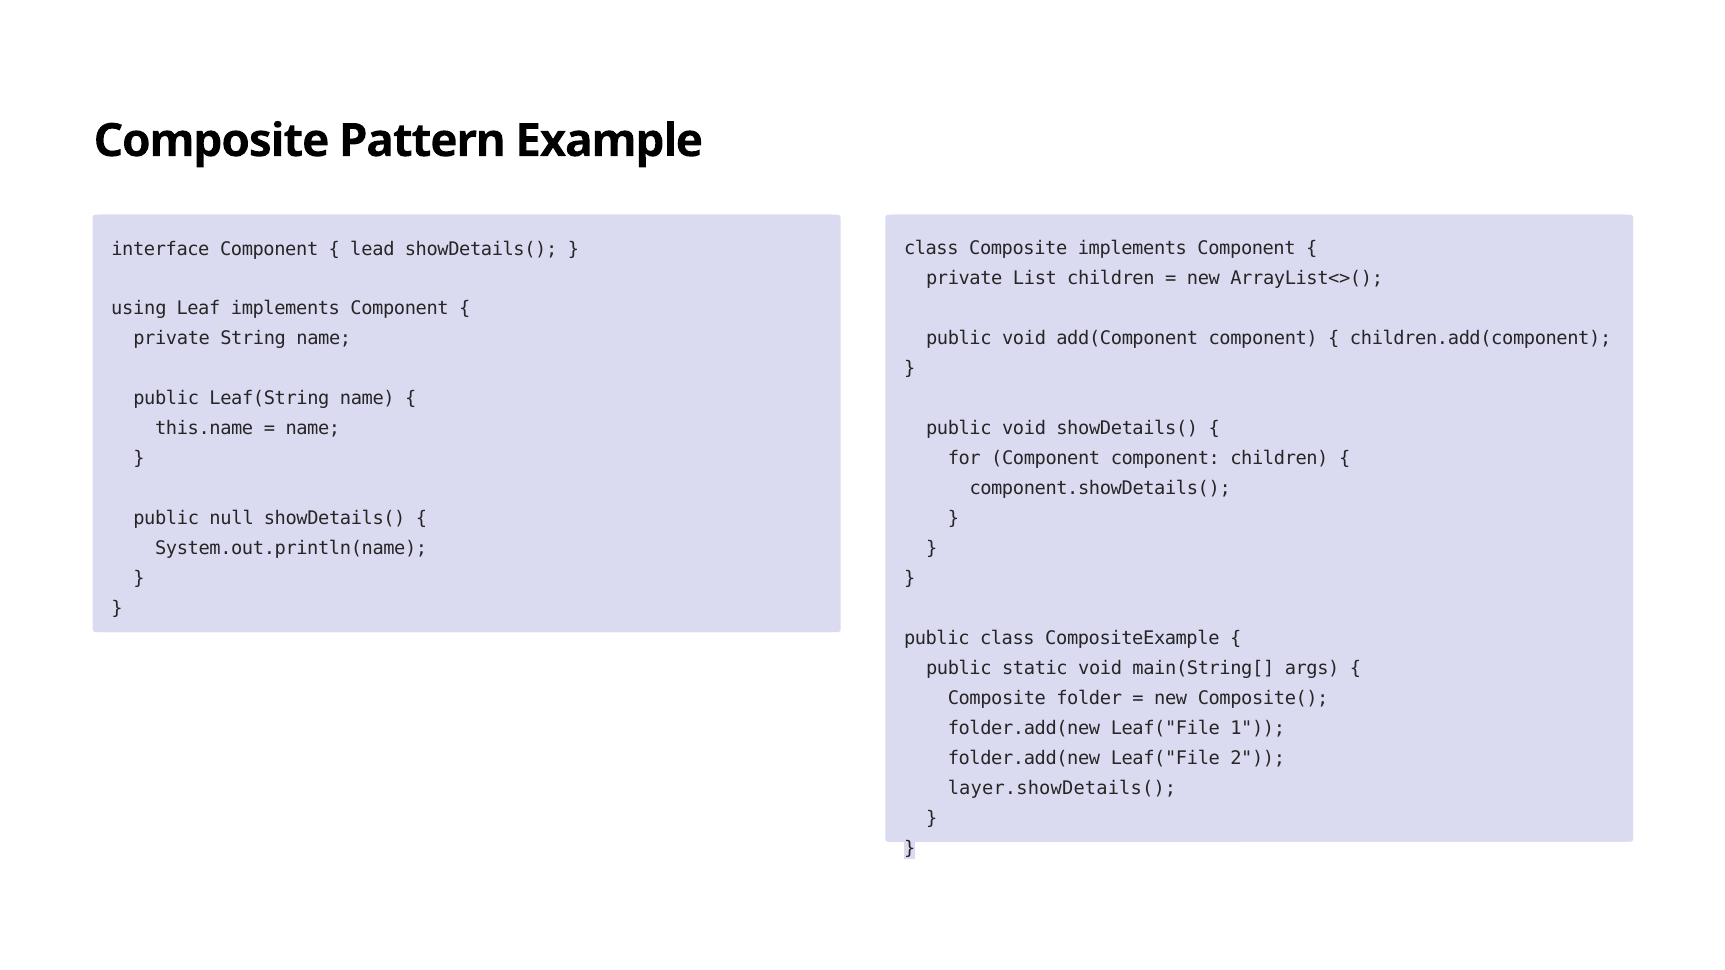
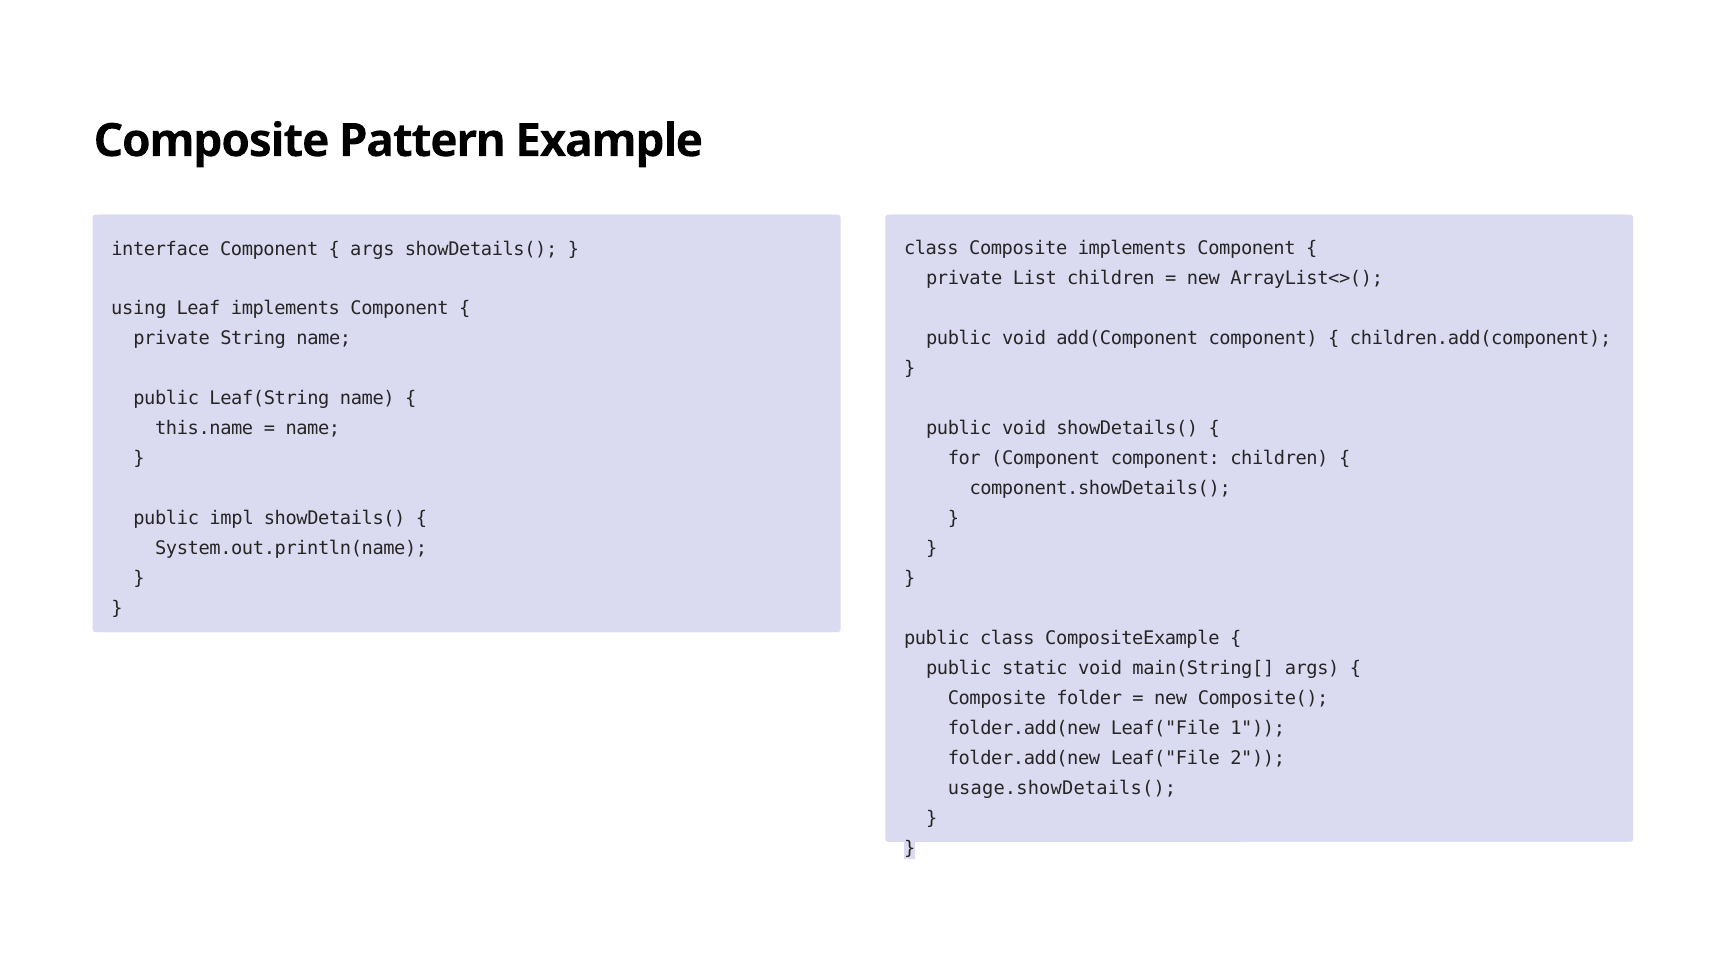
lead at (372, 249): lead -> args
null: null -> impl
layer.showDetails(: layer.showDetails( -> usage.showDetails(
